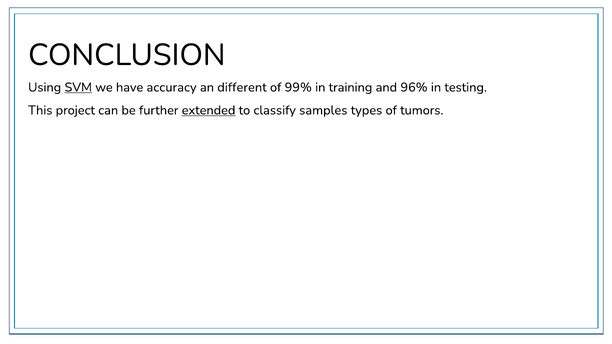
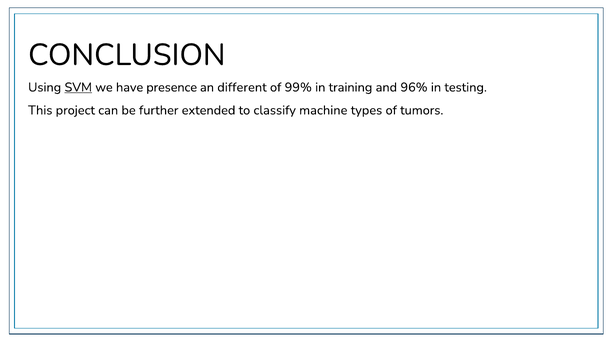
accuracy: accuracy -> presence
extended underline: present -> none
samples: samples -> machine
